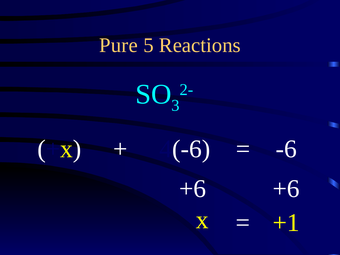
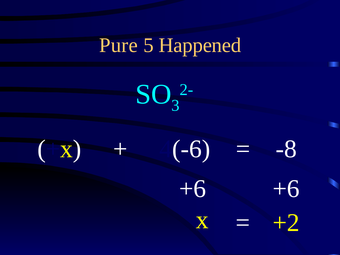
Reactions: Reactions -> Happened
-6: -6 -> -8
+1: +1 -> +2
